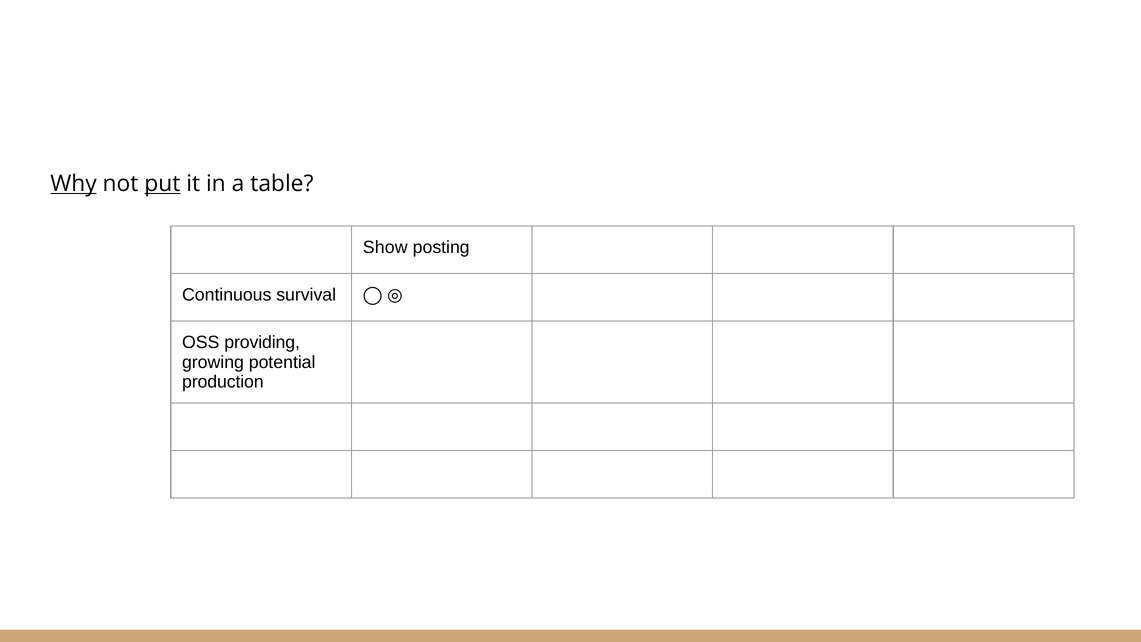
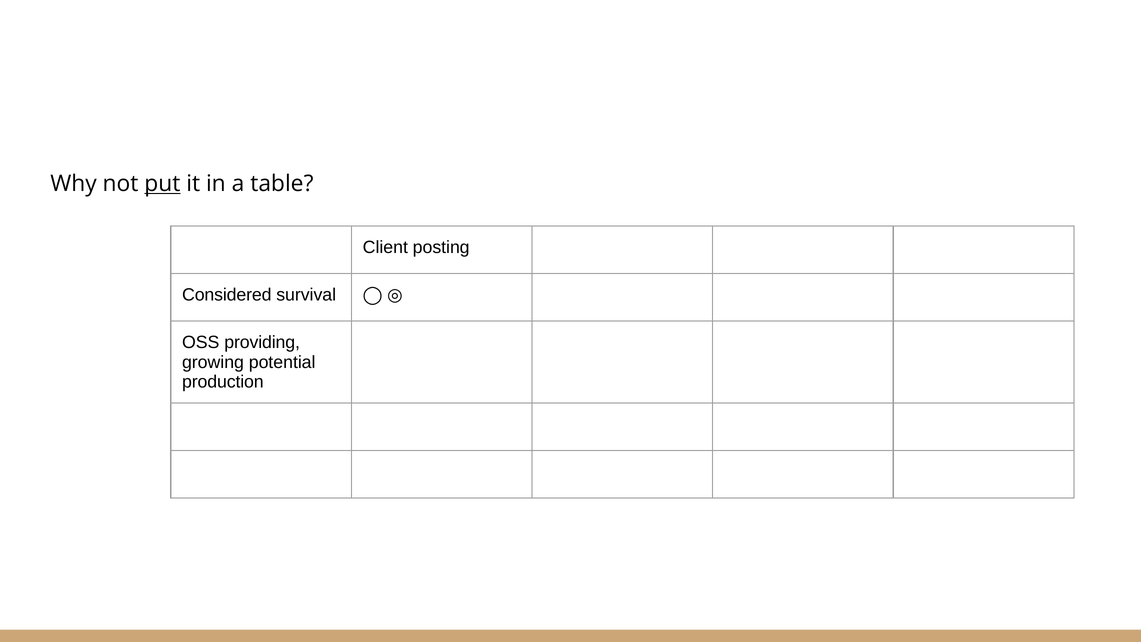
Why underline: present -> none
Show: Show -> Client
Continuous: Continuous -> Considered
